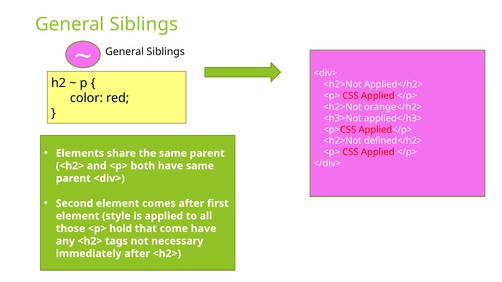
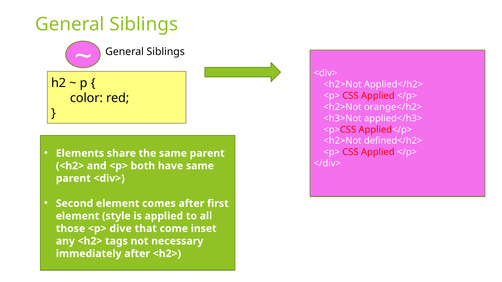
hold: hold -> dive
come have: have -> inset
